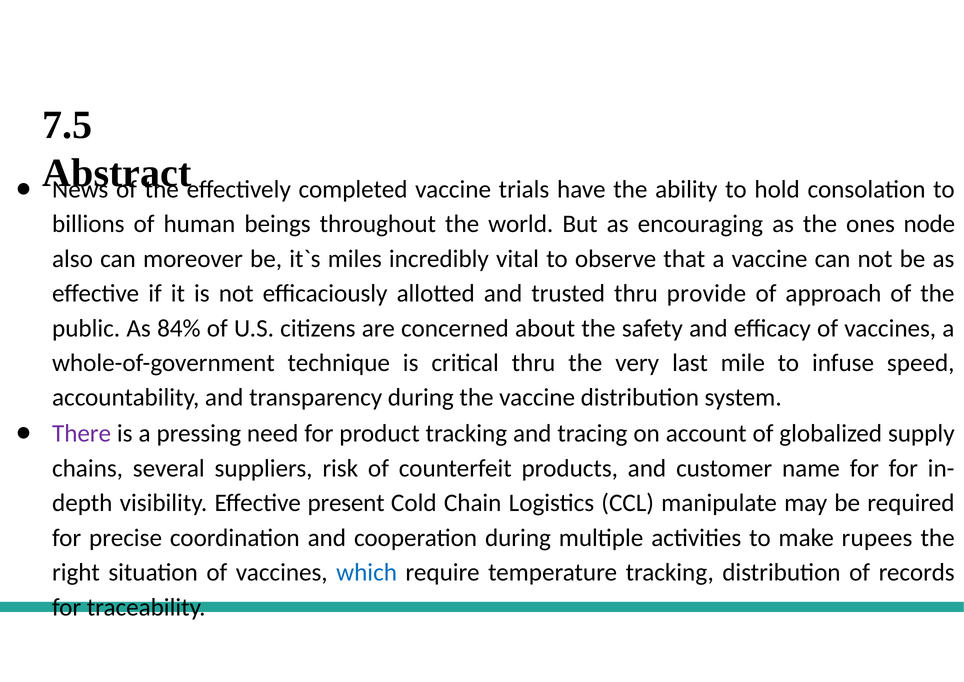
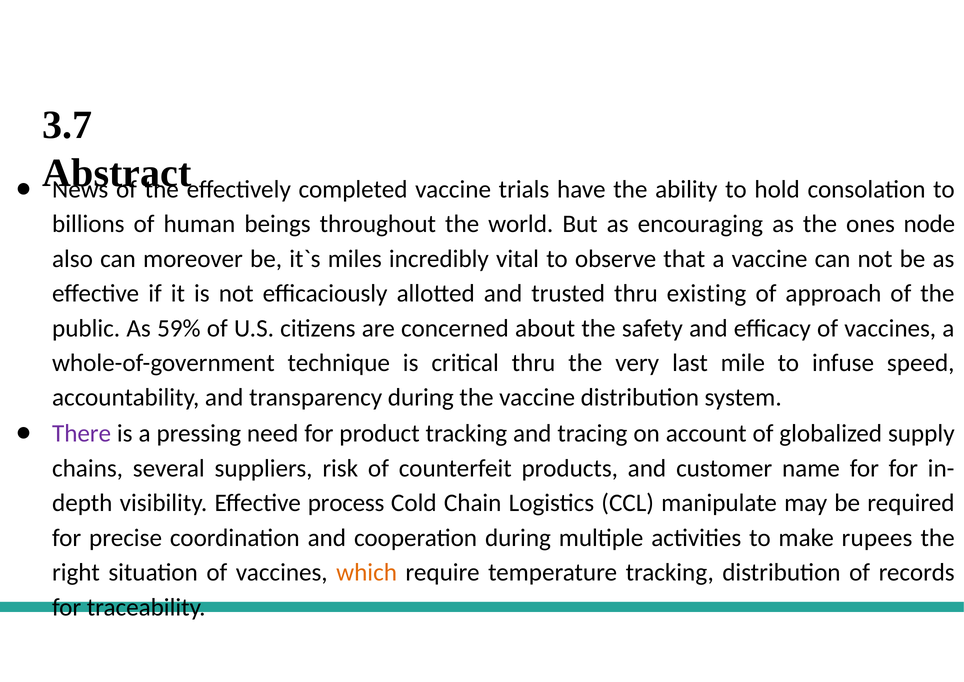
7.5: 7.5 -> 3.7
provide: provide -> existing
84%: 84% -> 59%
present: present -> process
which colour: blue -> orange
